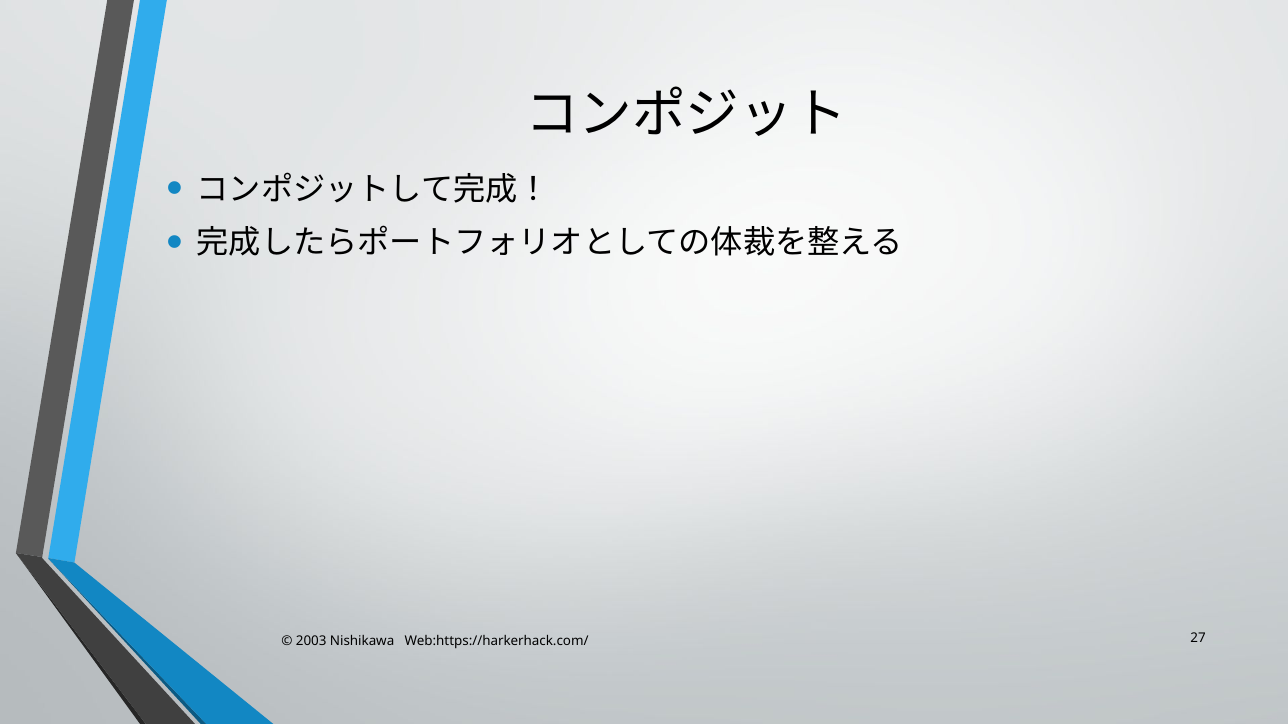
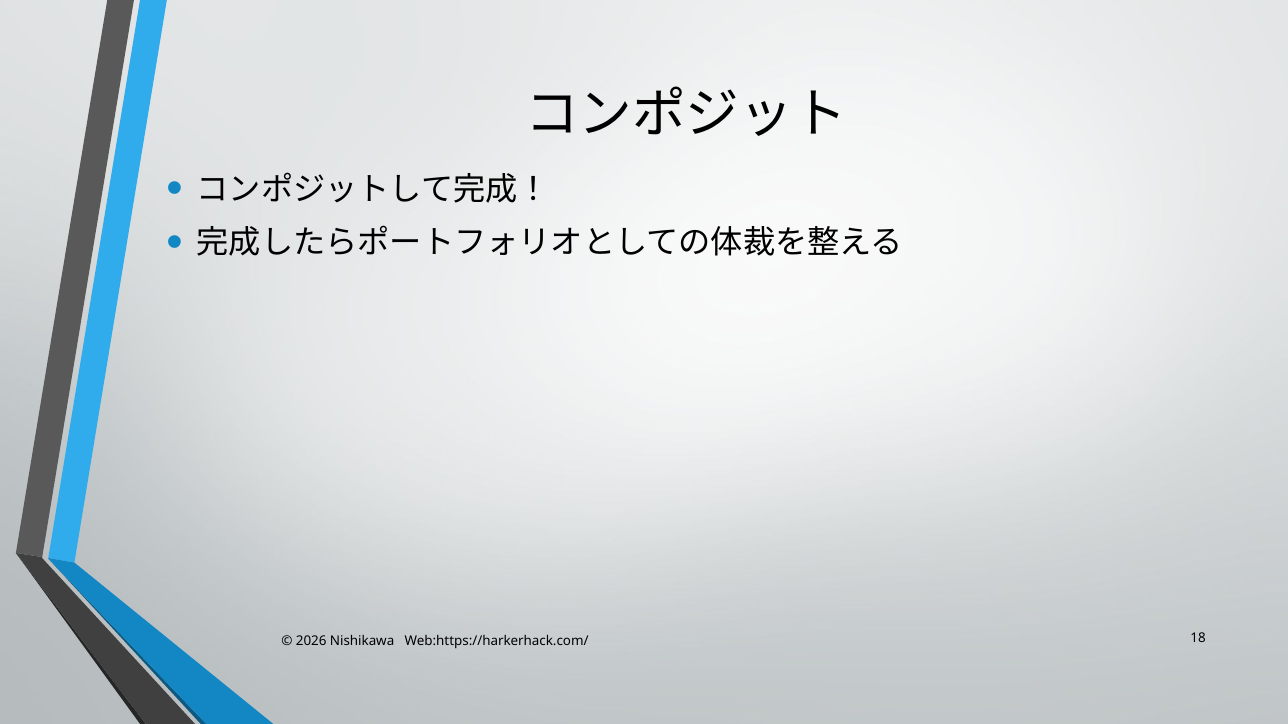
2003: 2003 -> 2026
27: 27 -> 18
